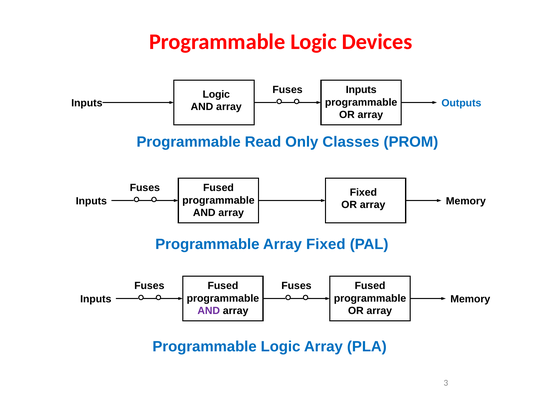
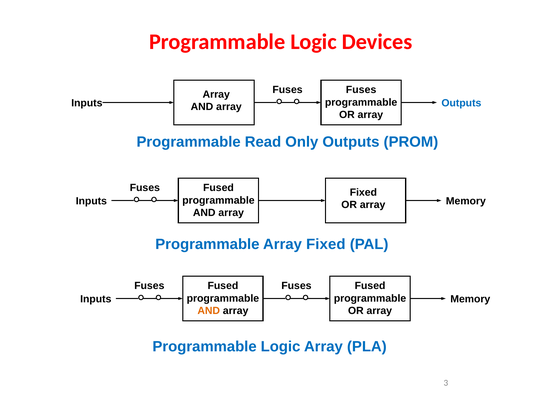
Inputs at (361, 90): Inputs -> Fuses
Logic at (216, 94): Logic -> Array
Only Classes: Classes -> Outputs
AND at (209, 311) colour: purple -> orange
